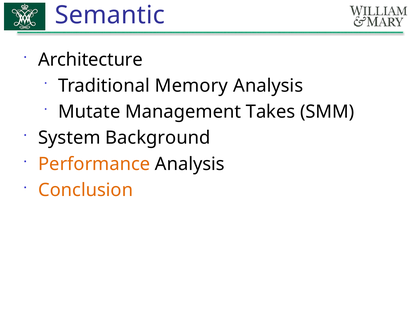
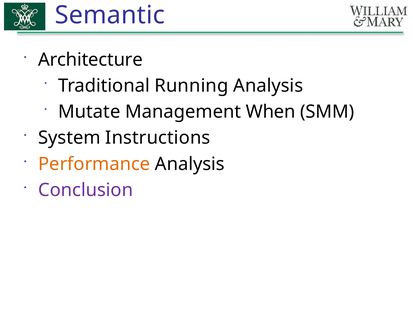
Memory: Memory -> Running
Takes: Takes -> When
Background: Background -> Instructions
Conclusion colour: orange -> purple
